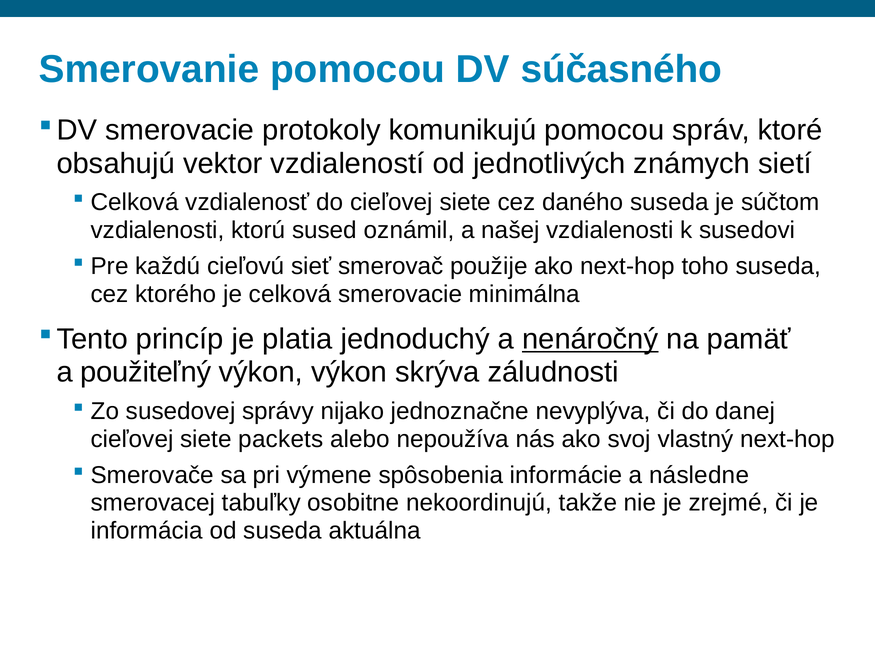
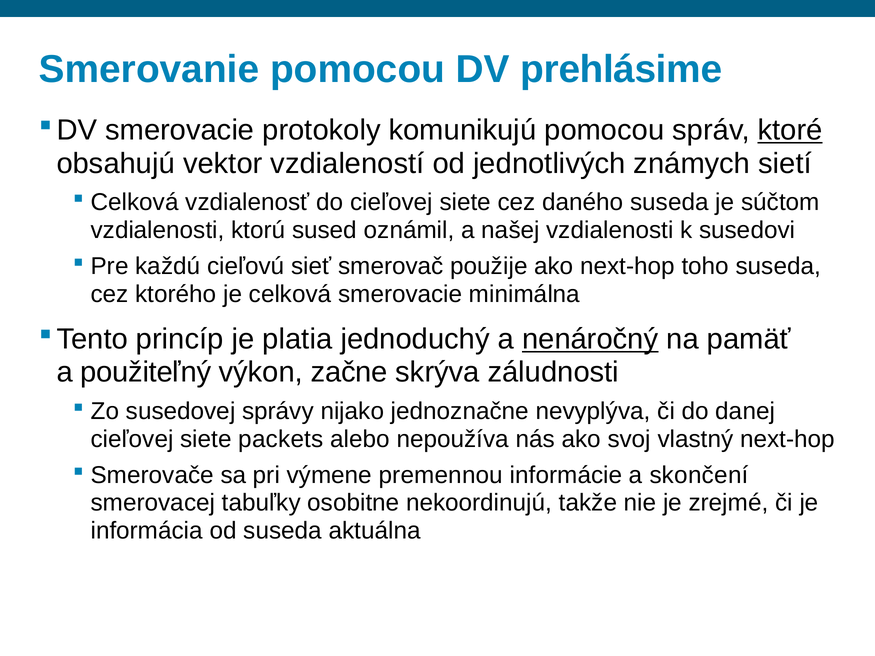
súčasného: súčasného -> prehlásime
ktoré underline: none -> present
výkon výkon: výkon -> začne
spôsobenia: spôsobenia -> premennou
následne: následne -> skončení
